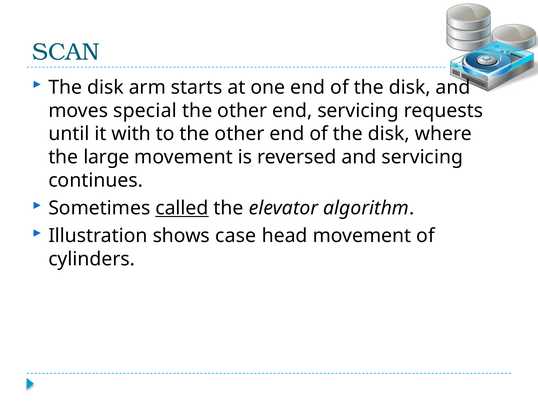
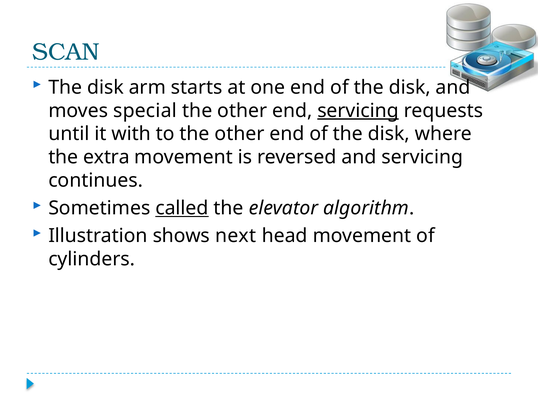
servicing at (358, 111) underline: none -> present
large: large -> extra
case: case -> next
